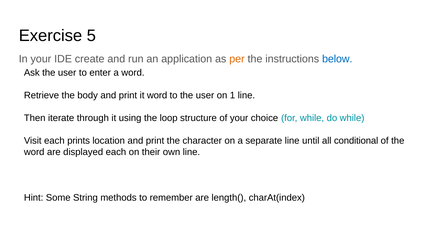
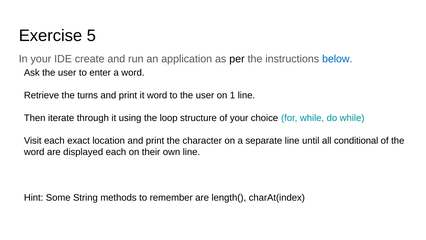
per colour: orange -> black
body: body -> turns
prints: prints -> exact
